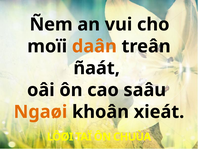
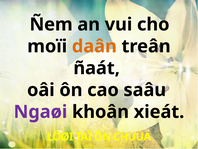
Ngaøi colour: orange -> purple
